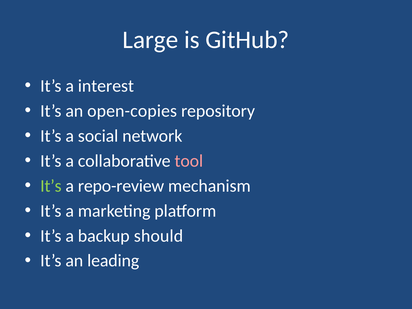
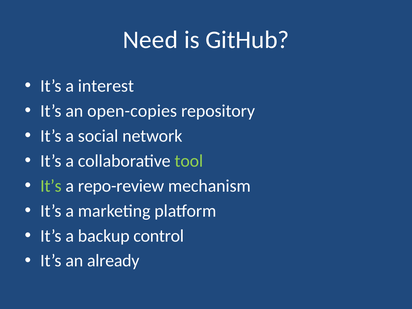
Large: Large -> Need
tool colour: pink -> light green
should: should -> control
leading: leading -> already
